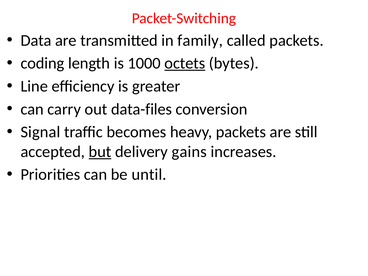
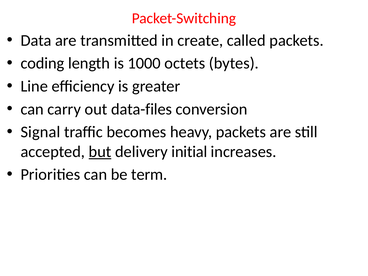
family: family -> create
octets underline: present -> none
gains: gains -> initial
until: until -> term
